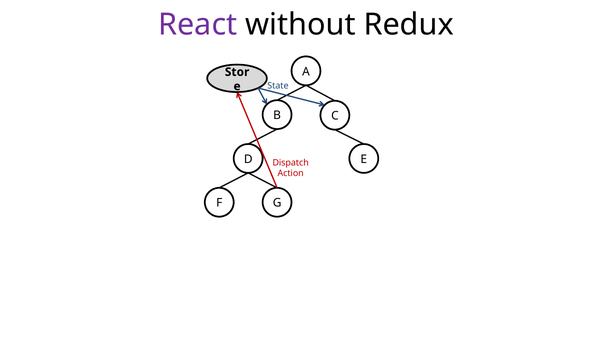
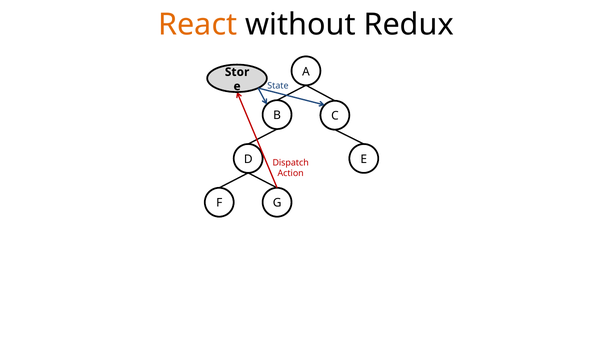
React colour: purple -> orange
